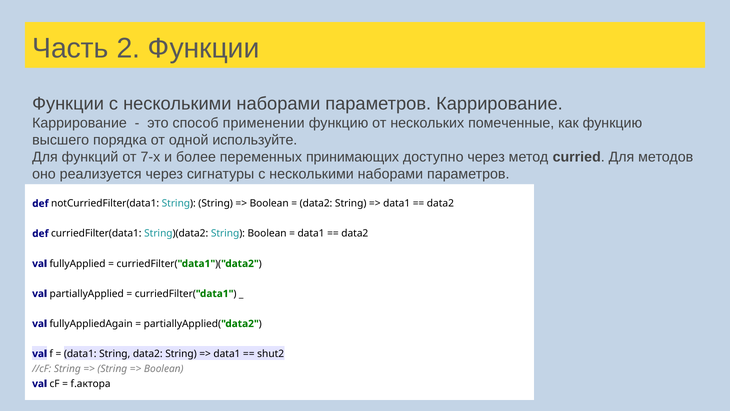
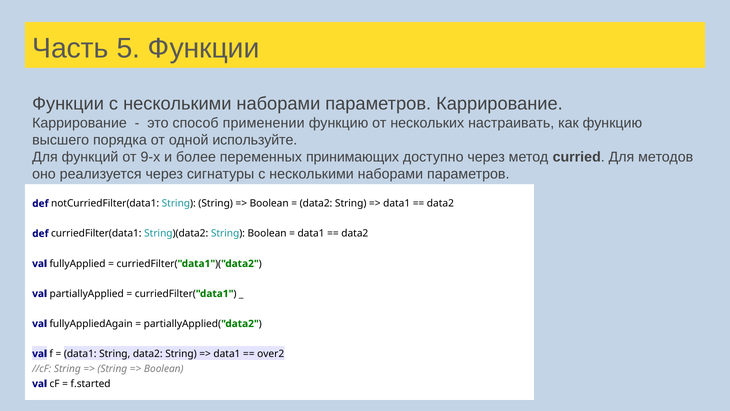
2: 2 -> 5
помеченные: помеченные -> настраивать
7-х: 7-х -> 9-х
shut2: shut2 -> over2
f.актора: f.актора -> f.started
